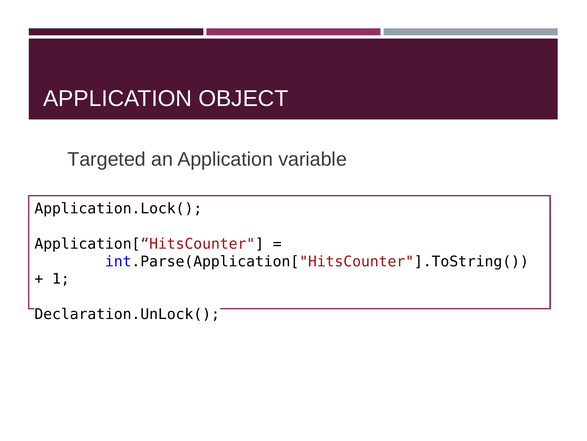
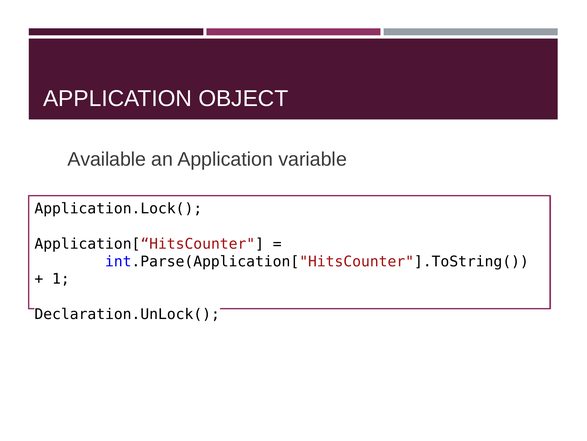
Targeted: Targeted -> Available
